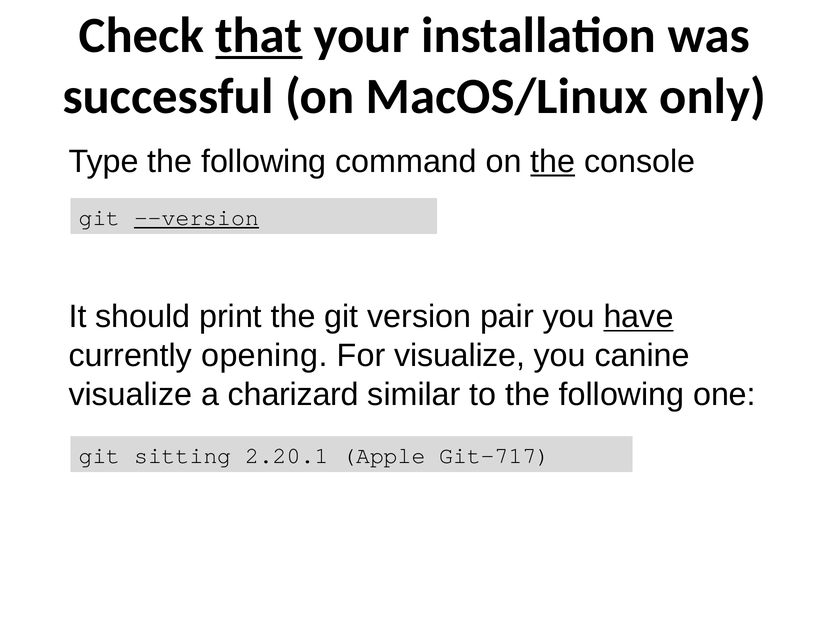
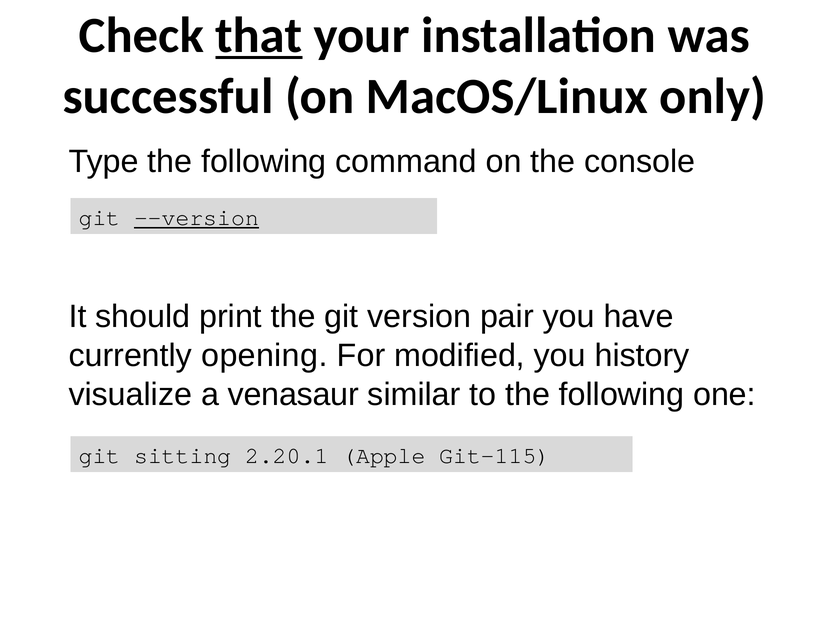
the at (553, 162) underline: present -> none
have underline: present -> none
For visualize: visualize -> modified
canine: canine -> history
charizard: charizard -> venasaur
Git-717: Git-717 -> Git-115
